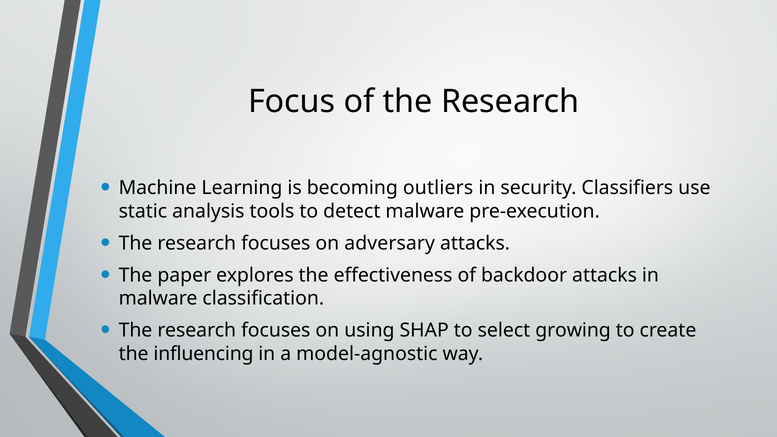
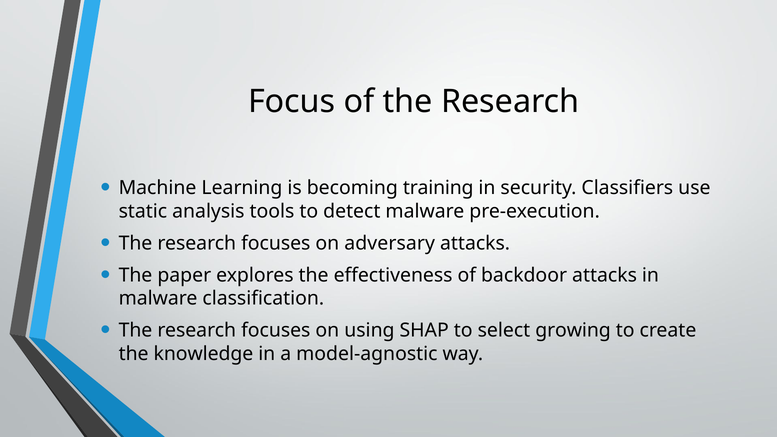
outliers: outliers -> training
influencing: influencing -> knowledge
